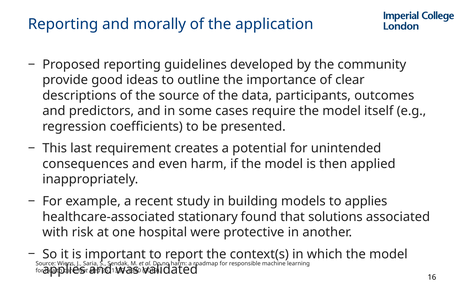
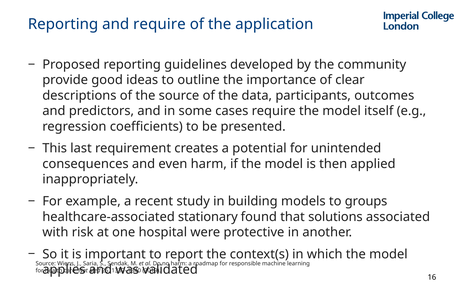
and morally: morally -> require
to applies: applies -> groups
